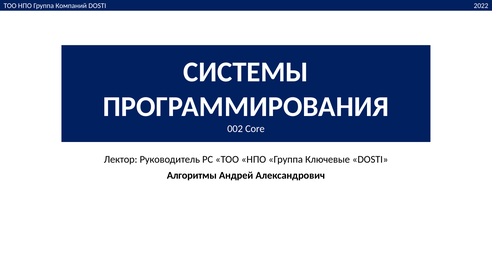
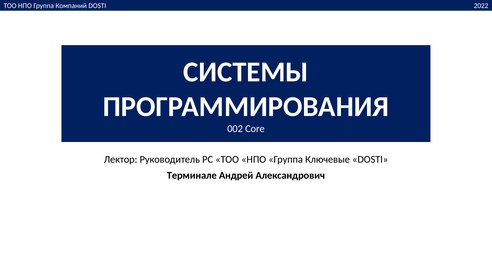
Алгоритмы: Алгоритмы -> Терминале
